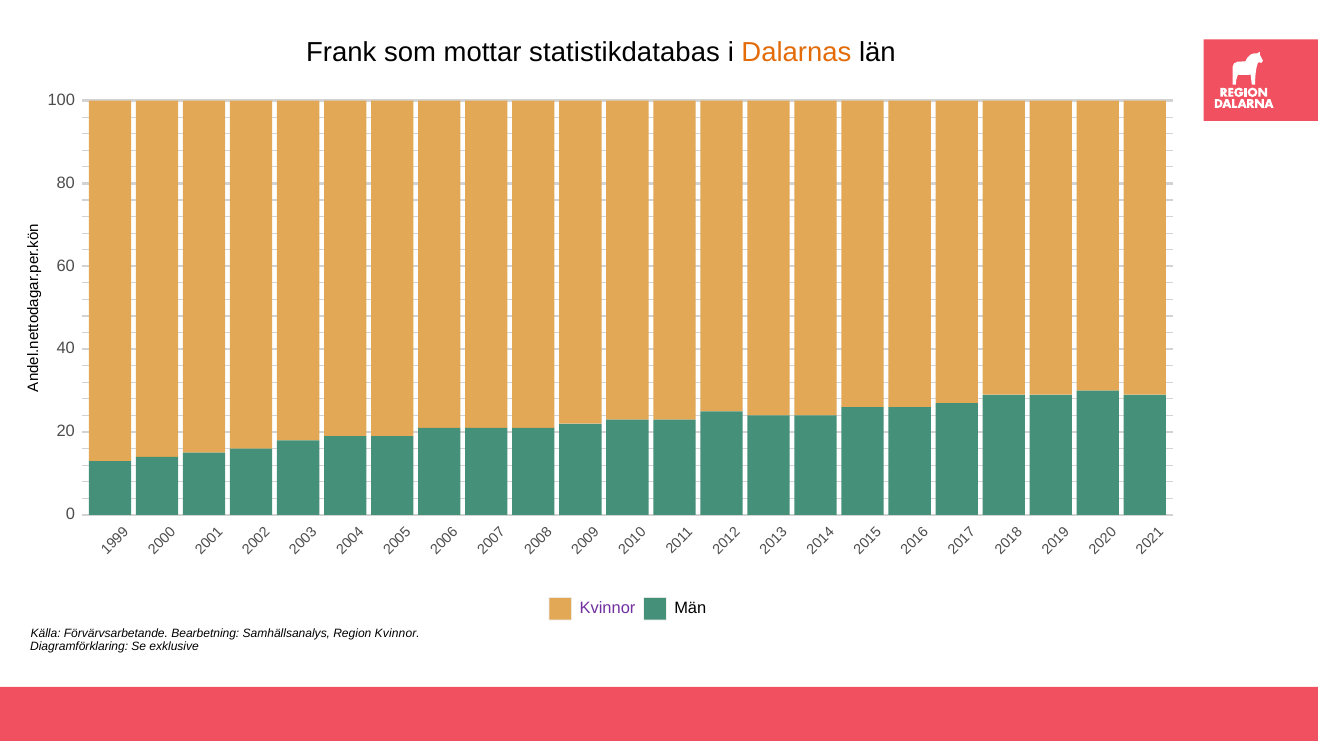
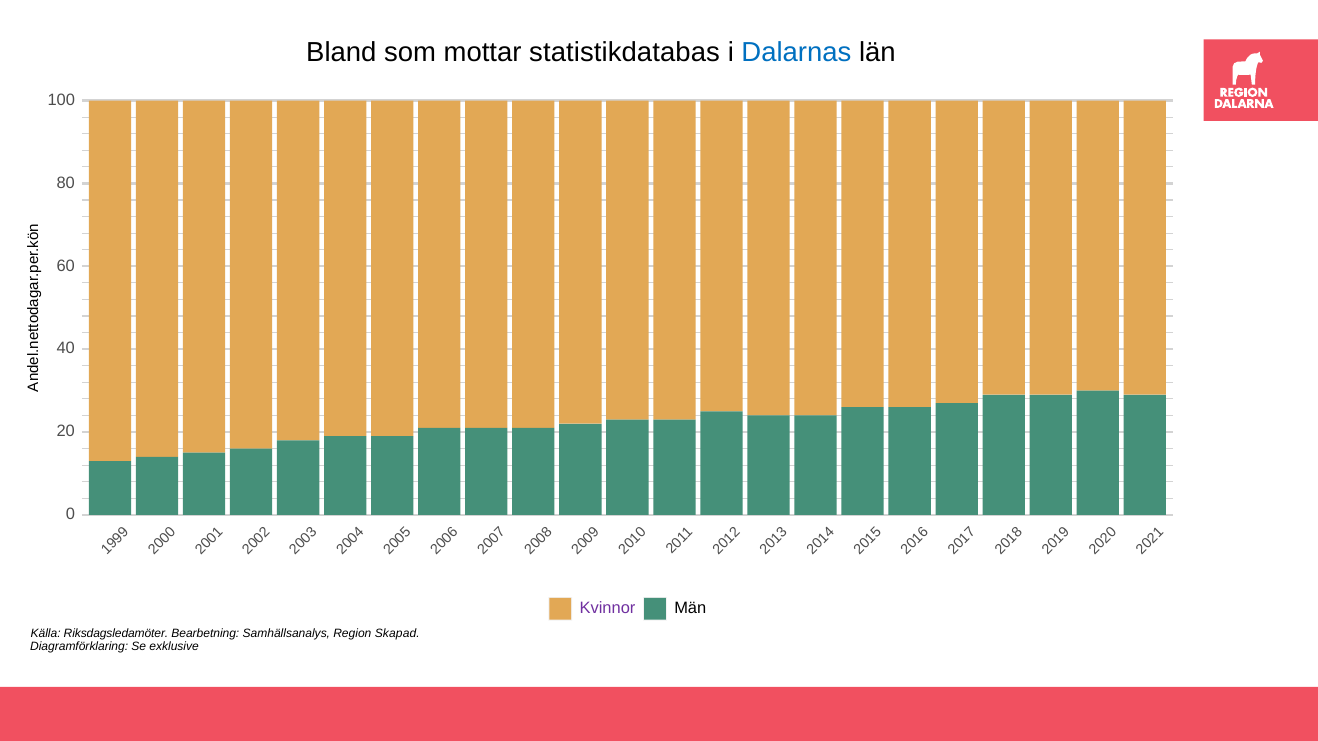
Frank: Frank -> Bland
Dalarnas colour: orange -> blue
Förvärvsarbetande: Förvärvsarbetande -> Riksdagsledamöter
Region Kvinnor: Kvinnor -> Skapad
